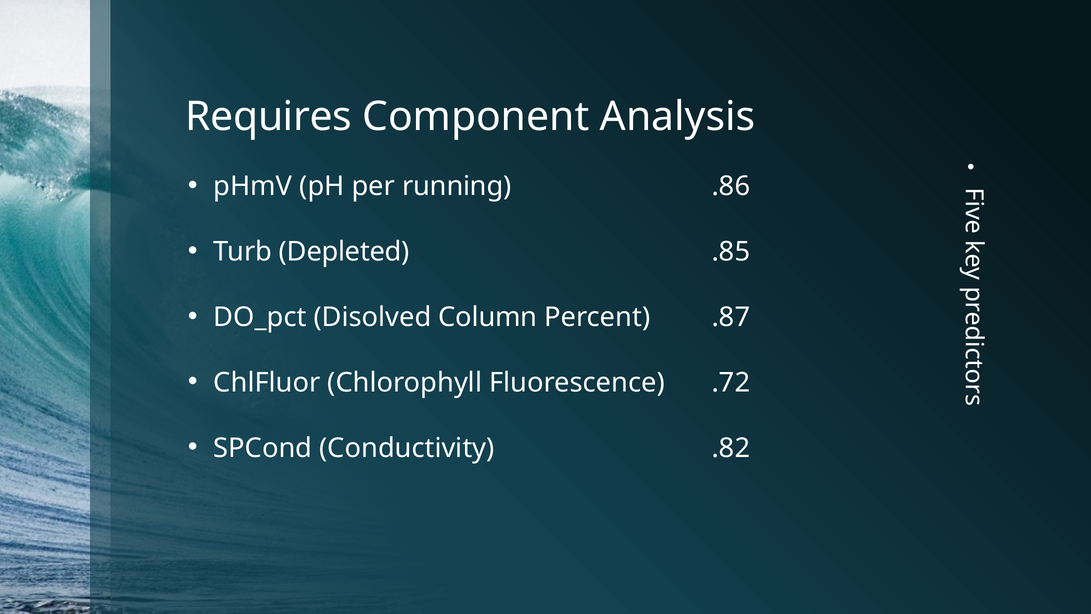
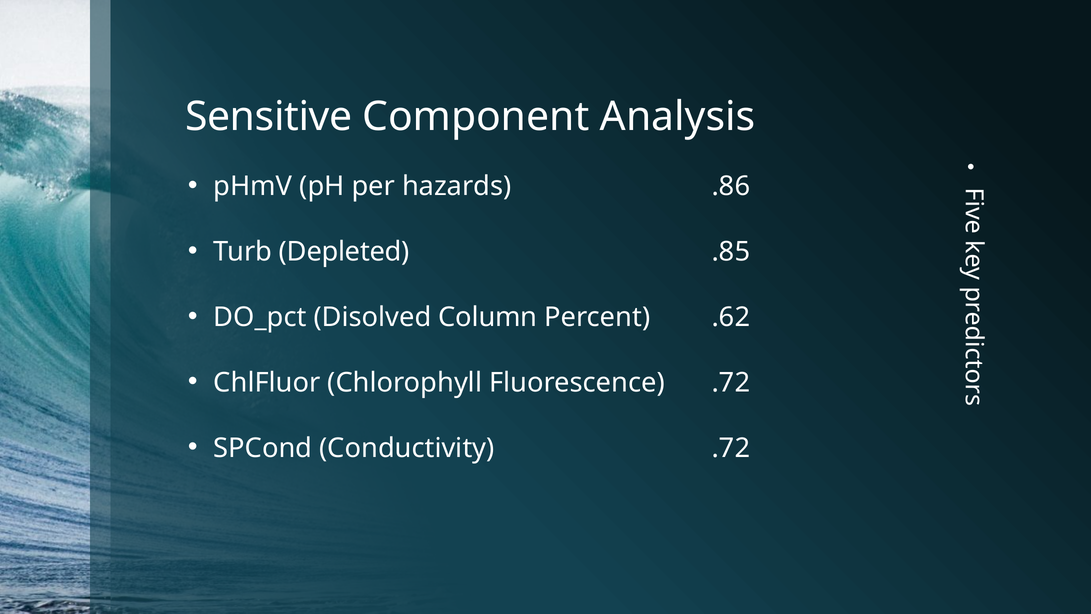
Requires: Requires -> Sensitive
running: running -> hazards
.87: .87 -> .62
Conductivity .82: .82 -> .72
